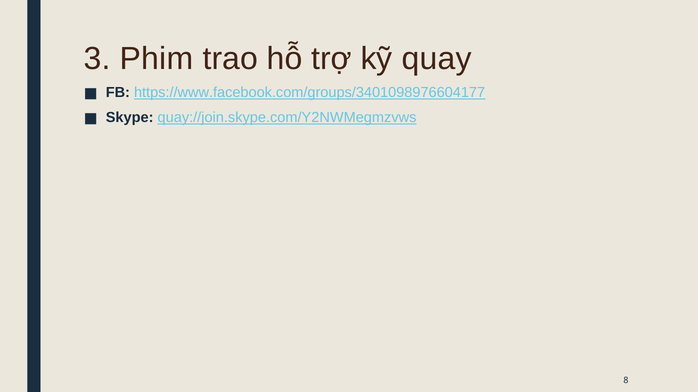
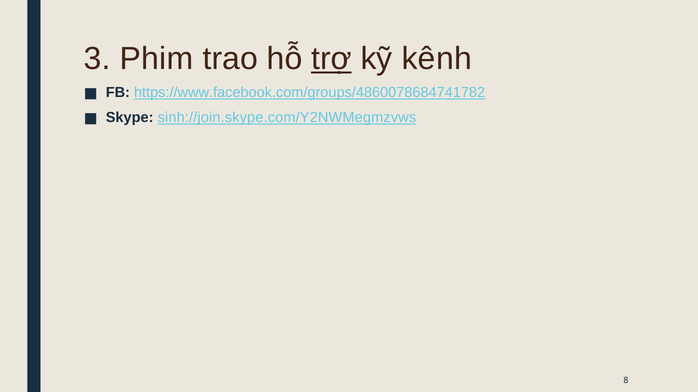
trợ underline: none -> present
quay: quay -> kênh
https://www.facebook.com/groups/3401098976604177: https://www.facebook.com/groups/3401098976604177 -> https://www.facebook.com/groups/4860078684741782
quay://join.skype.com/Y2NWMegmzvws: quay://join.skype.com/Y2NWMegmzvws -> sinh://join.skype.com/Y2NWMegmzvws
